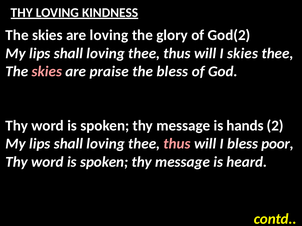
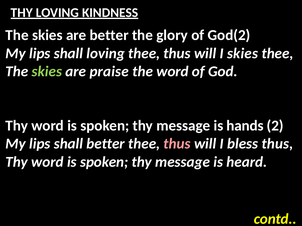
are loving: loving -> better
skies at (47, 72) colour: pink -> light green
the bless: bless -> word
loving at (106, 144): loving -> better
bless poor: poor -> thus
